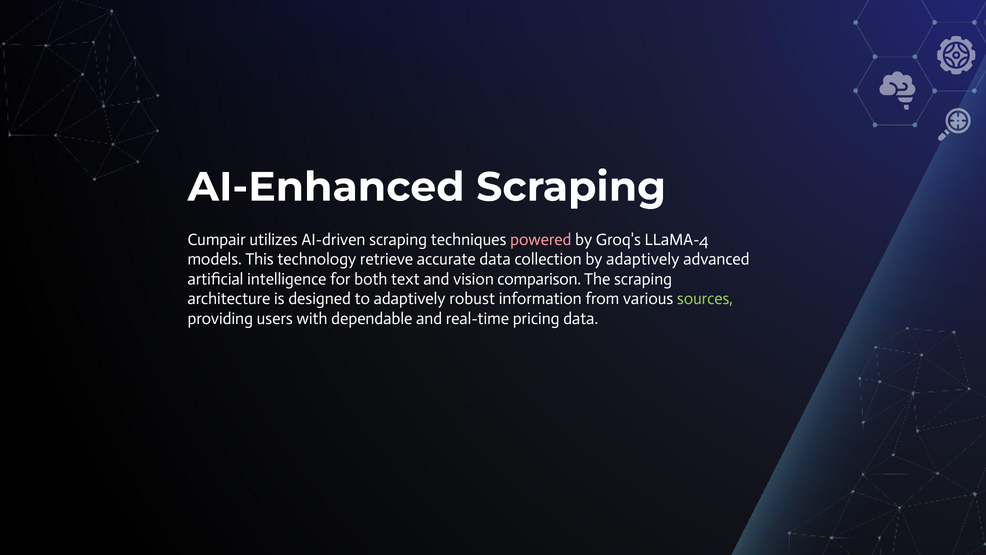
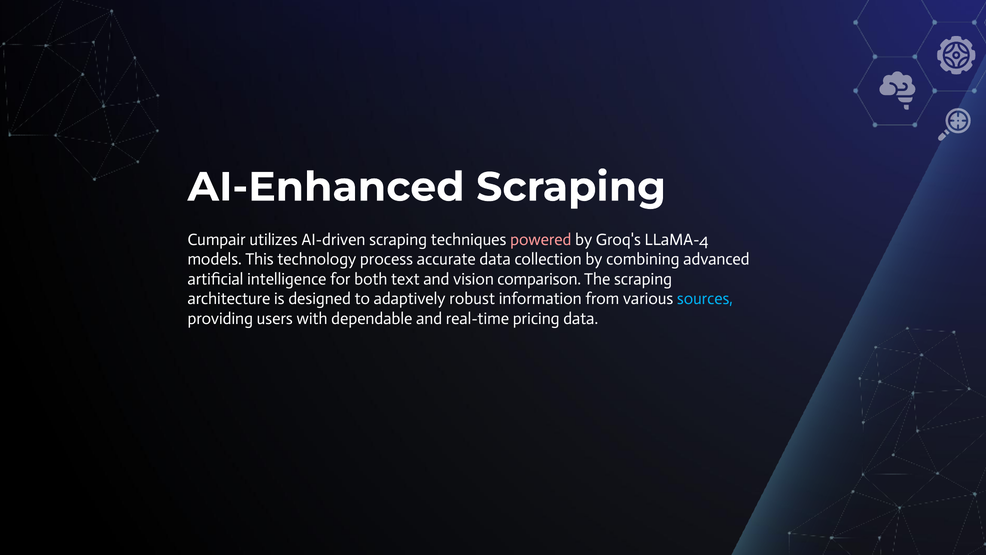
retrieve: retrieve -> process
by adaptively: adaptively -> combining
sources colour: light green -> light blue
